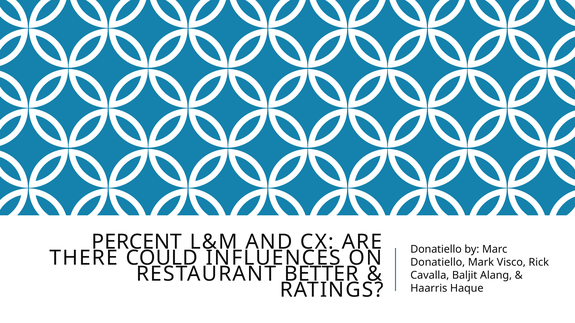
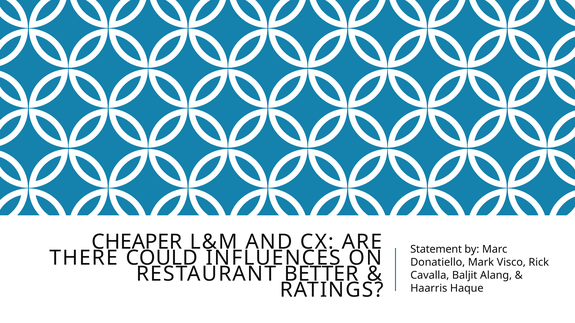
PERCENT: PERCENT -> CHEAPER
Donatiello at (436, 250): Donatiello -> Statement
